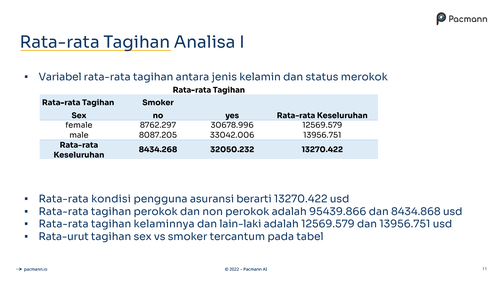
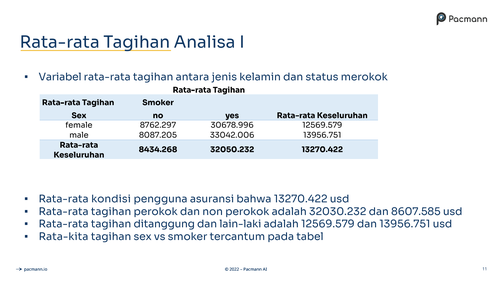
berarti: berarti -> bahwa
95439.866: 95439.866 -> 32030.232
8434.868: 8434.868 -> 8607.585
kelaminnya: kelaminnya -> ditanggung
Rata-urut: Rata-urut -> Rata-kita
